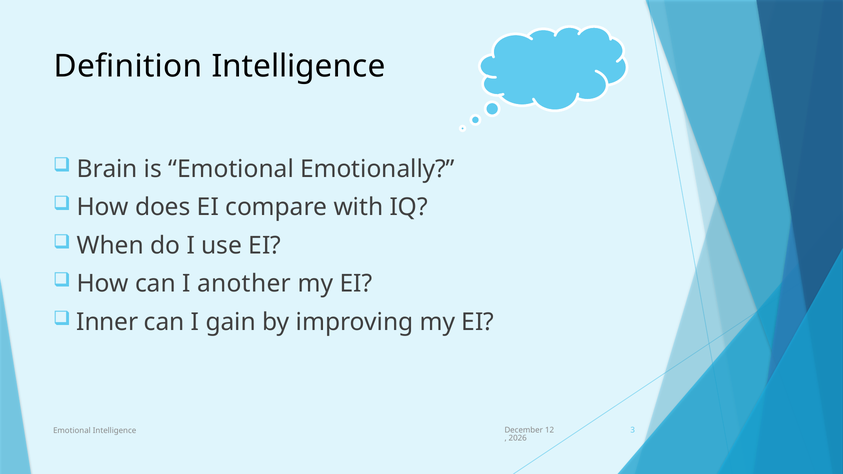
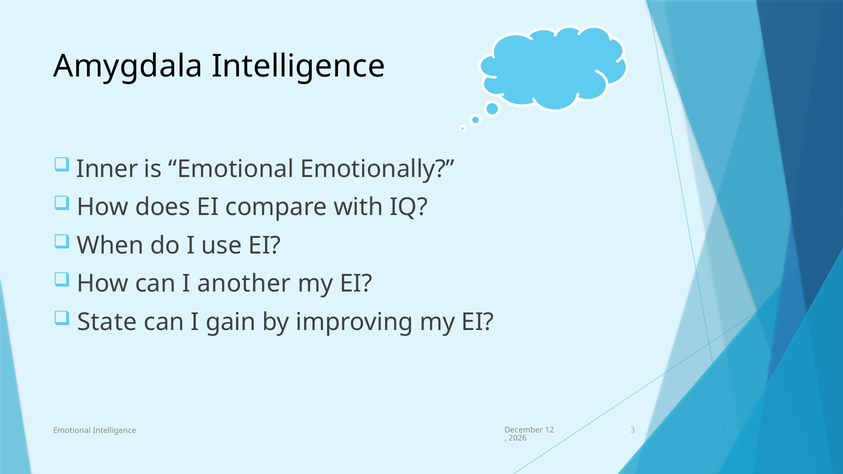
Definition: Definition -> Amygdala
Brain: Brain -> Inner
Inner: Inner -> State
